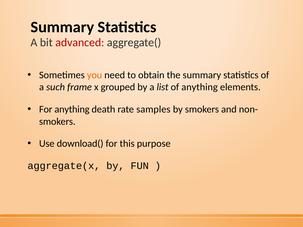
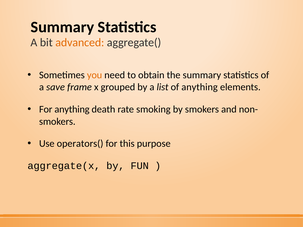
advanced colour: red -> orange
such: such -> save
samples: samples -> smoking
download(: download( -> operators(
